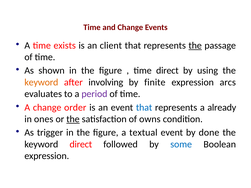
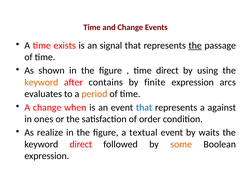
client: client -> signal
involving: involving -> contains
period colour: purple -> orange
order: order -> when
already: already -> against
the at (73, 119) underline: present -> none
owns: owns -> order
trigger: trigger -> realize
done: done -> waits
some colour: blue -> orange
